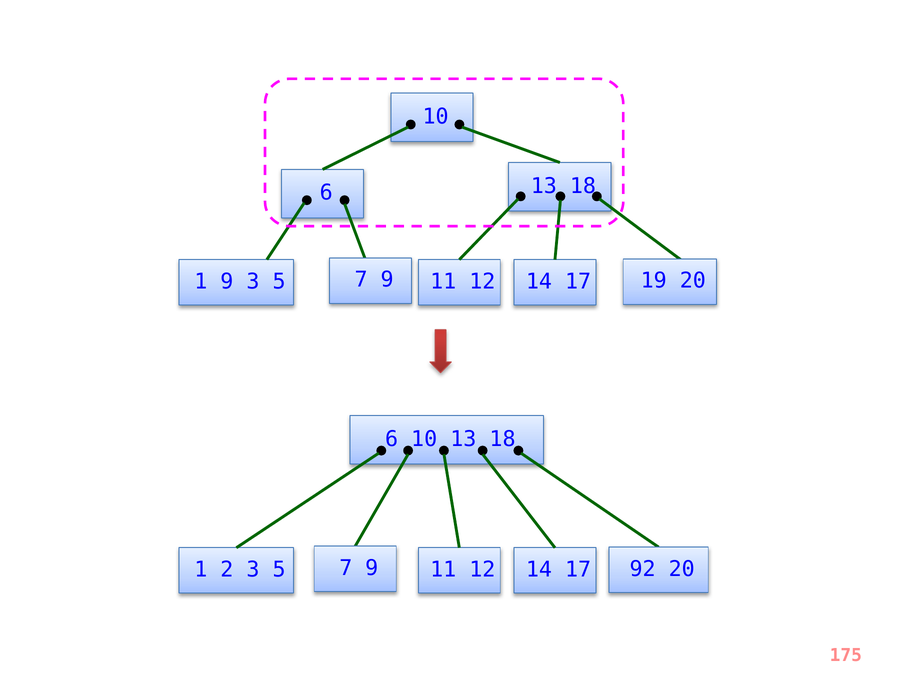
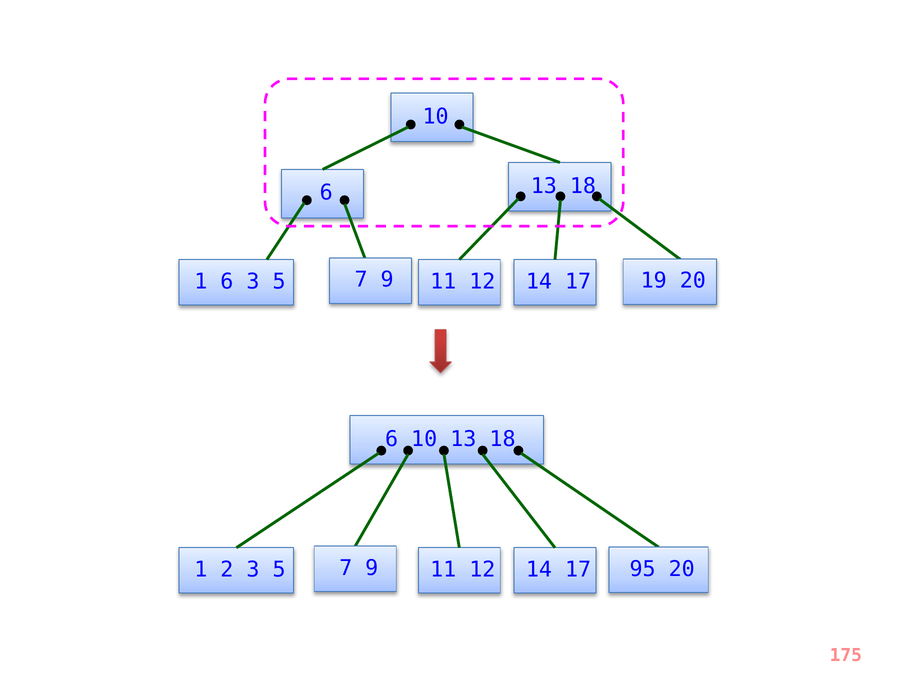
1 9: 9 -> 6
92: 92 -> 95
